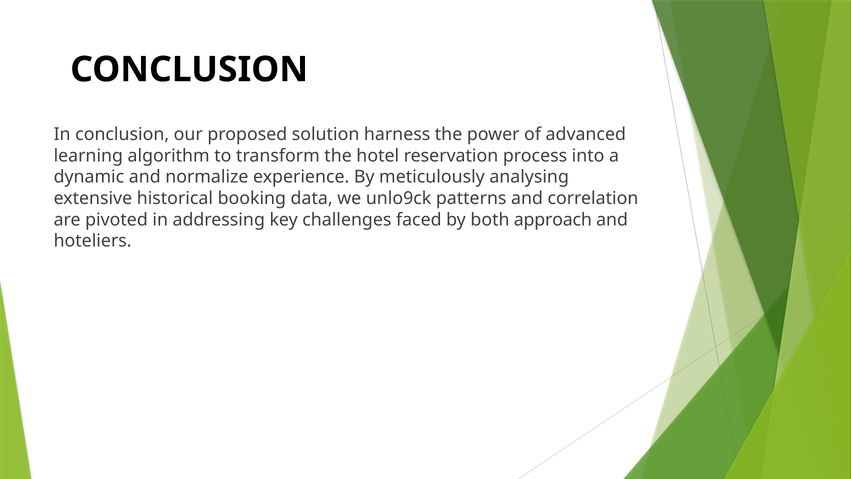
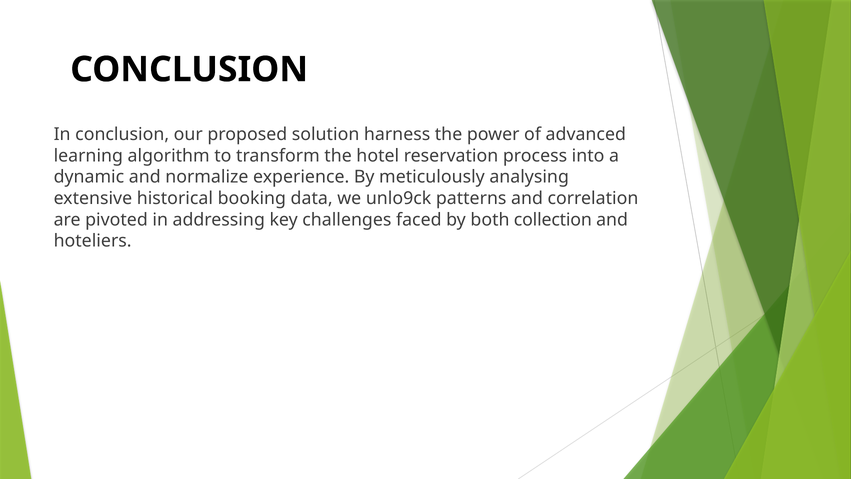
approach: approach -> collection
